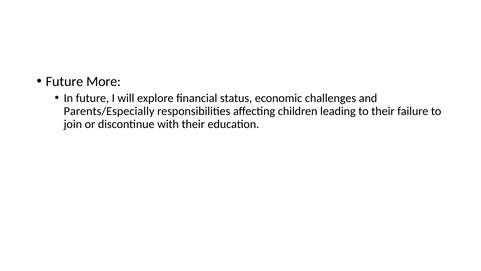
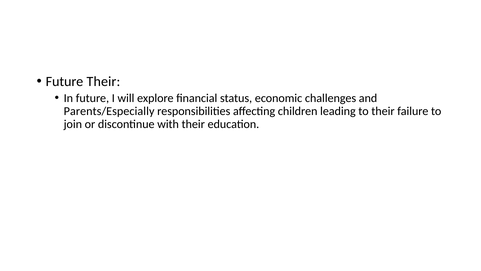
Future More: More -> Their
